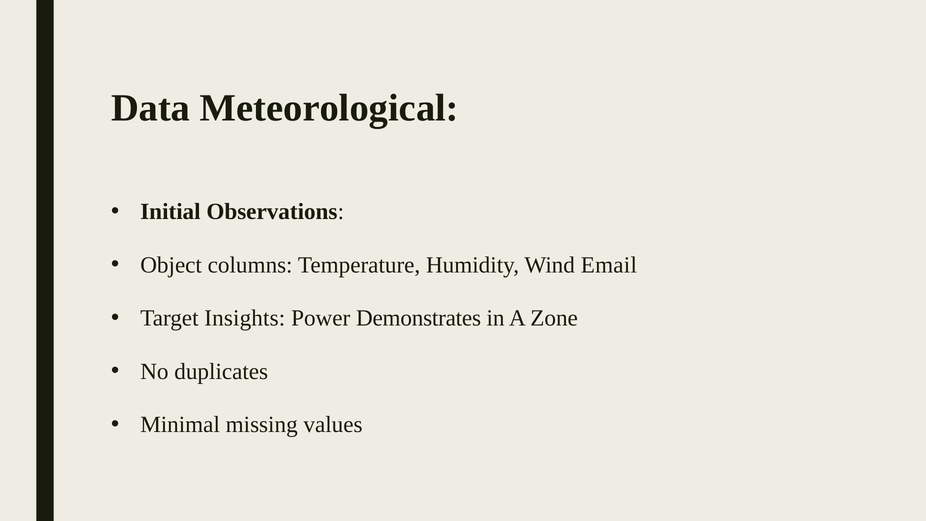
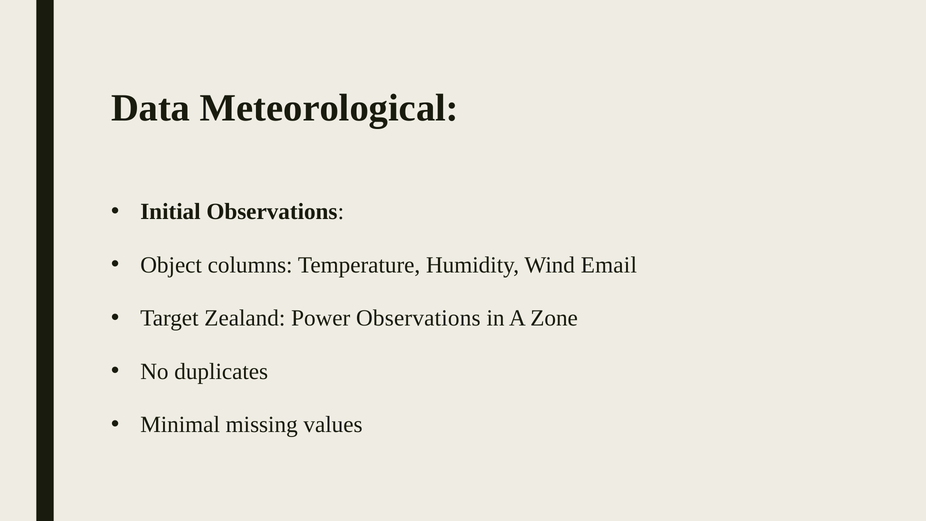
Insights: Insights -> Zealand
Power Demonstrates: Demonstrates -> Observations
